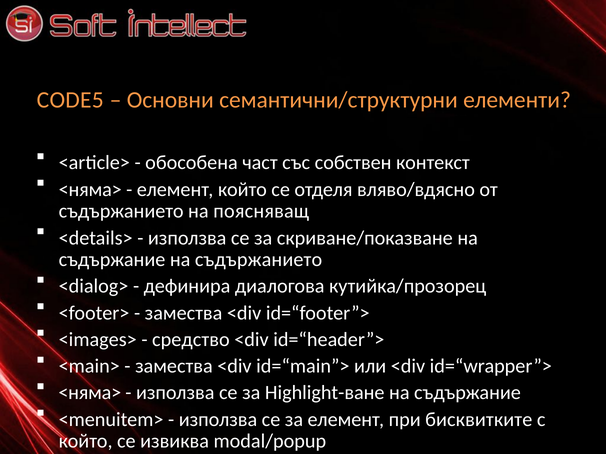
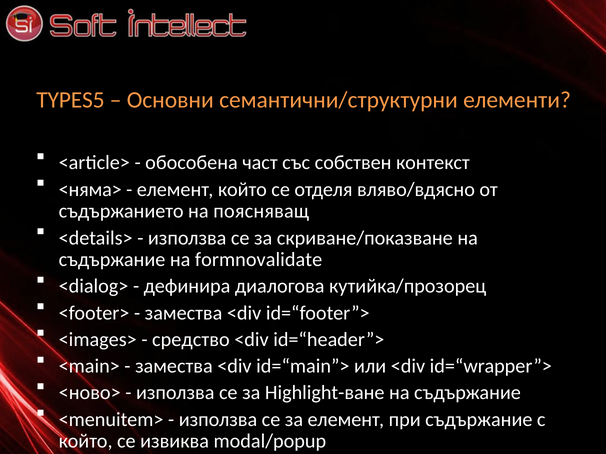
CODE5: CODE5 -> TYPES5
на съдържанието: съдържанието -> formnovalidate
<няма> at (90, 393): <няма> -> <ново>
при бисквитките: бисквитките -> съдържание
